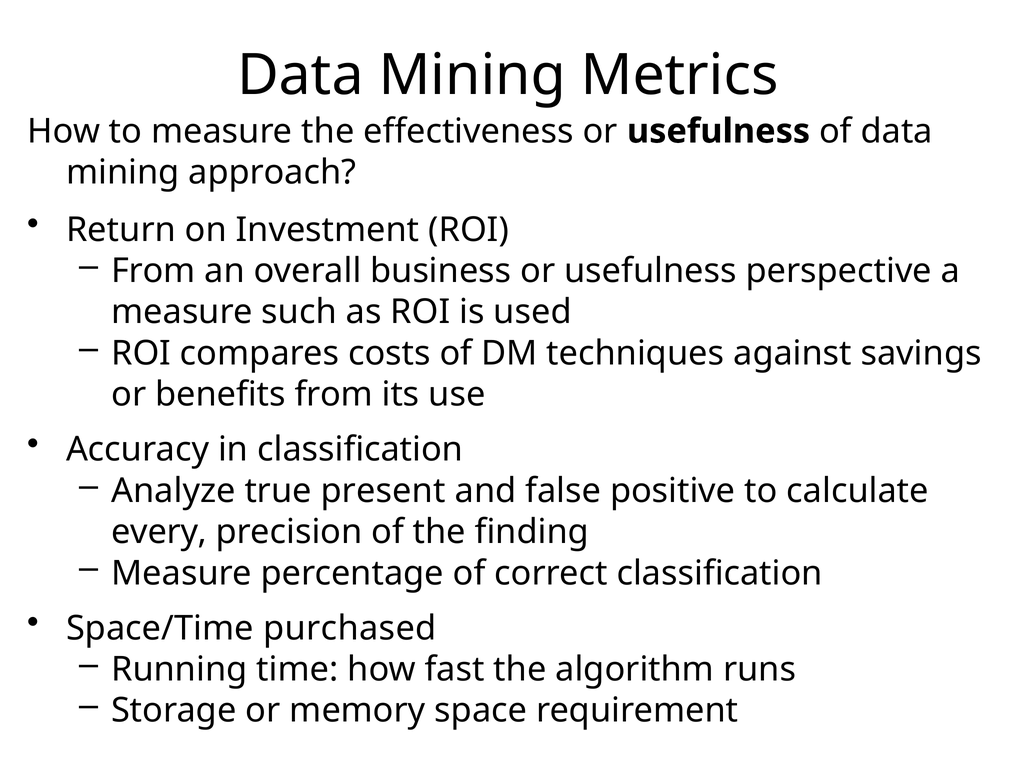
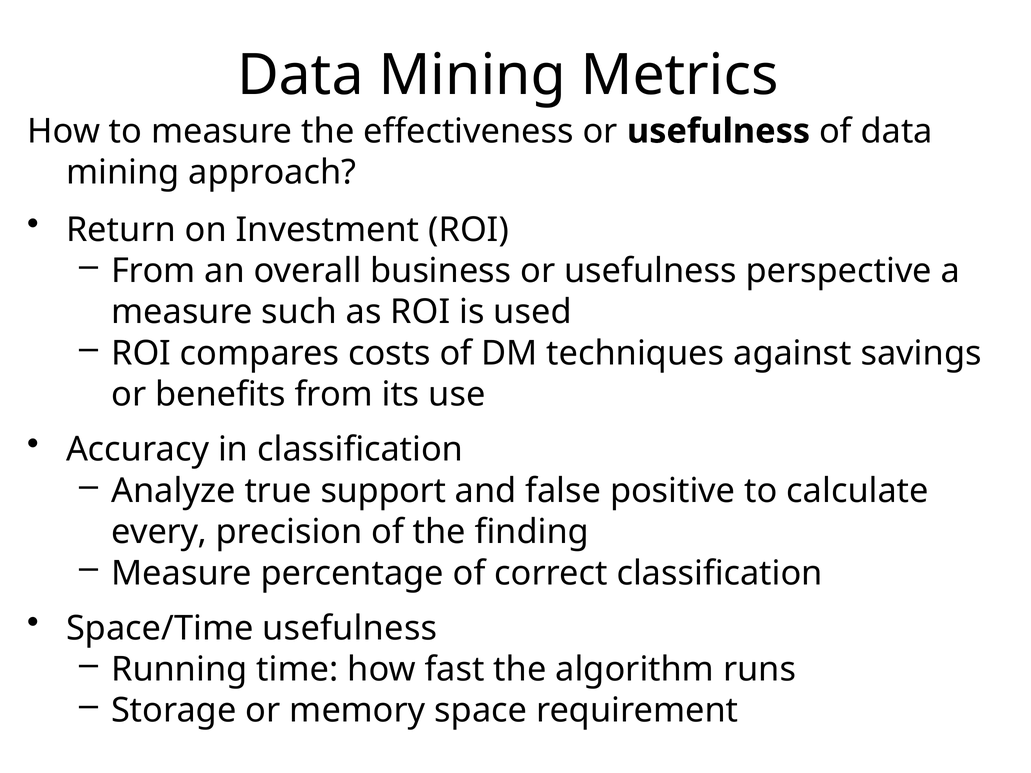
present: present -> support
Space/Time purchased: purchased -> usefulness
